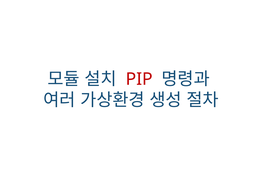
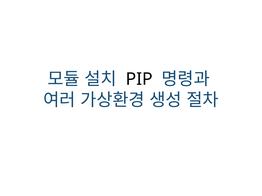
PIP colour: red -> black
